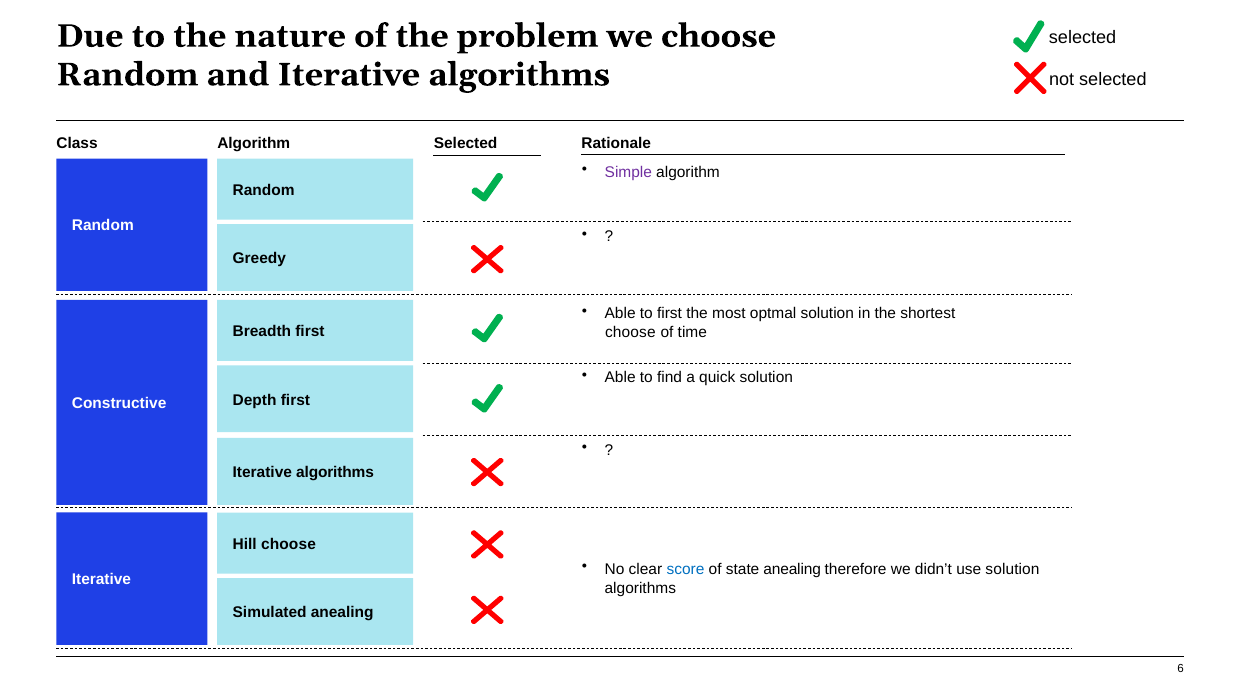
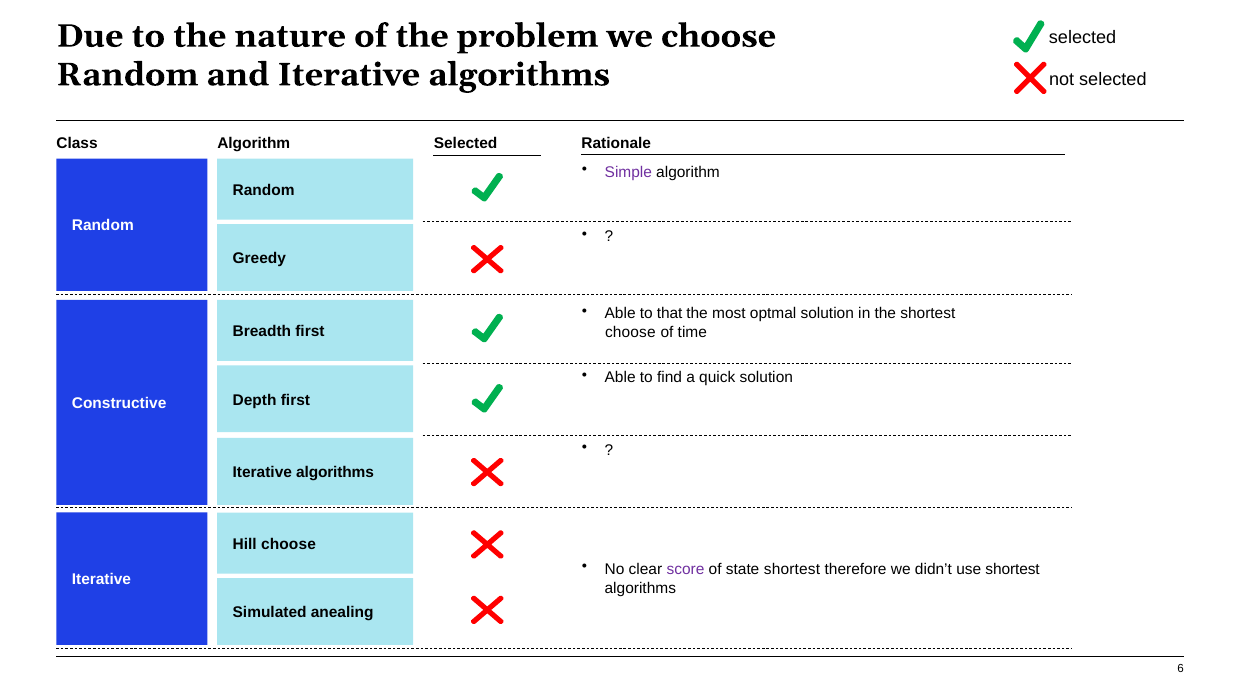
to first: first -> that
score colour: blue -> purple
state anealing: anealing -> shortest
use solution: solution -> shortest
